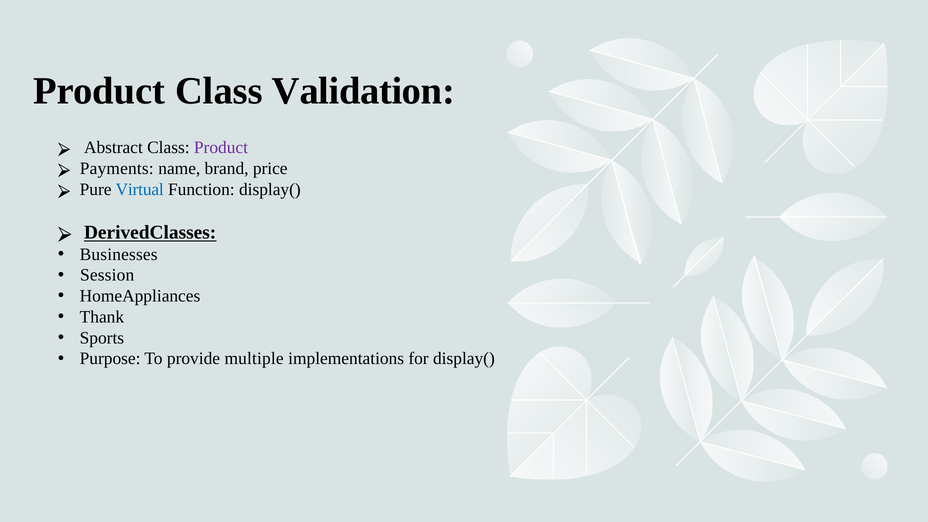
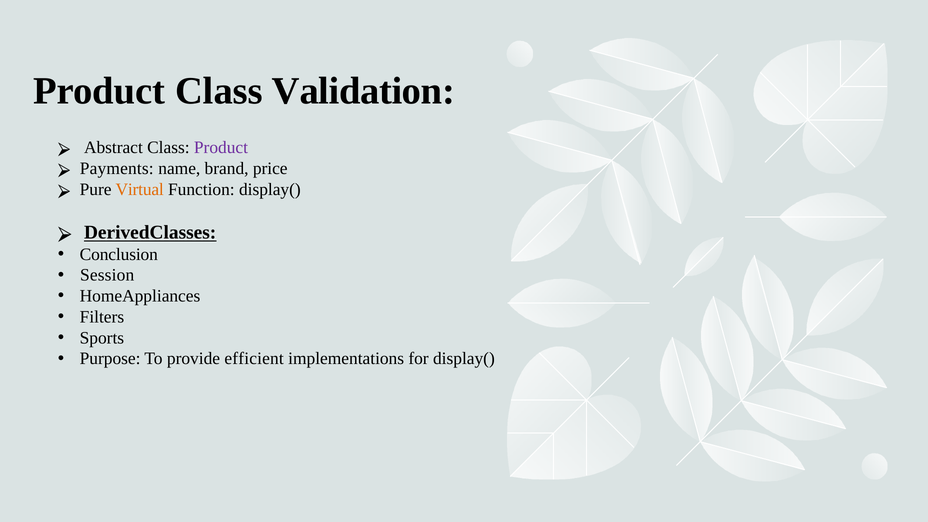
Virtual colour: blue -> orange
Businesses: Businesses -> Conclusion
Thank: Thank -> Filters
multiple: multiple -> efficient
